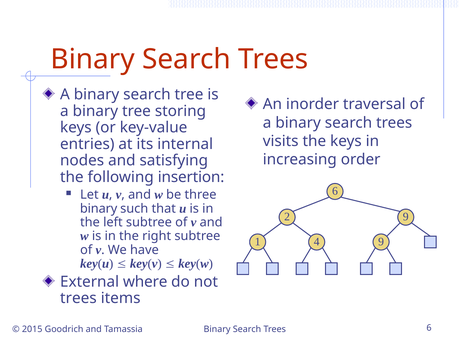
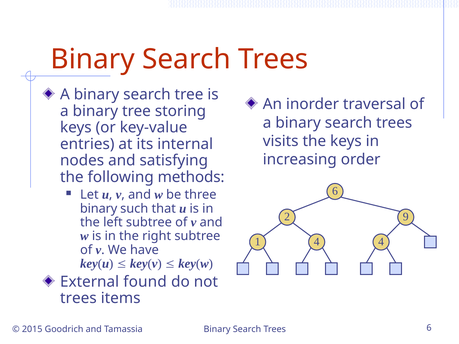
insertion: insertion -> methods
1 9: 9 -> 4
where: where -> found
